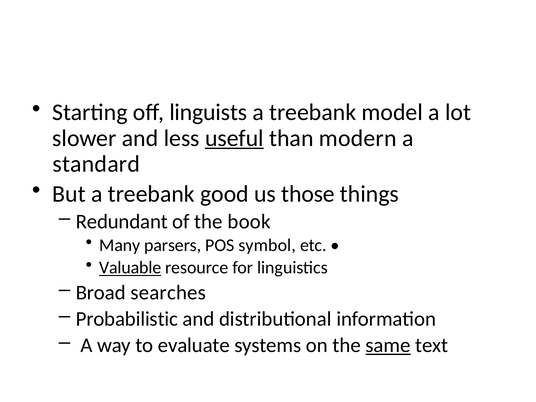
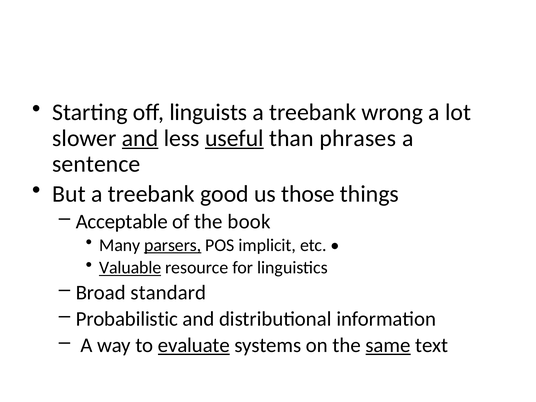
model: model -> wrong
and at (140, 138) underline: none -> present
modern: modern -> phrases
standard: standard -> sentence
Redundant: Redundant -> Acceptable
parsers underline: none -> present
symbol: symbol -> implicit
searches: searches -> standard
evaluate underline: none -> present
